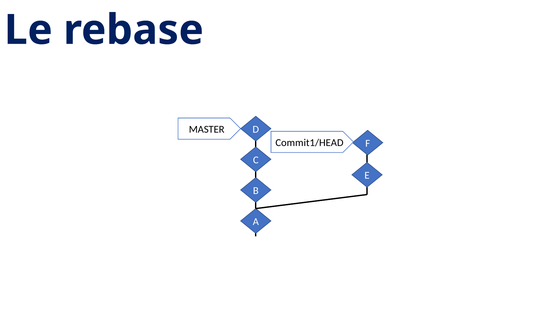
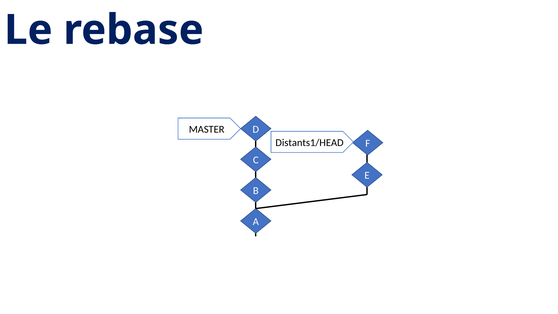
Commit1/HEAD: Commit1/HEAD -> Distants1/HEAD
